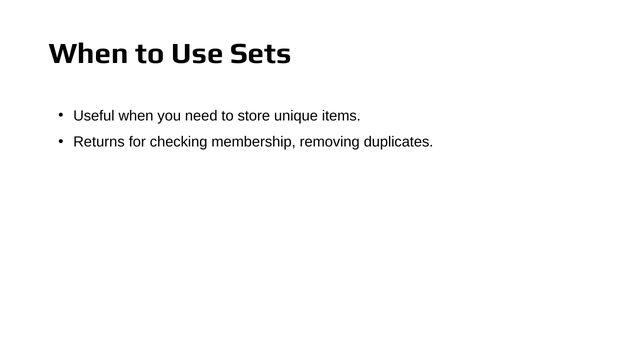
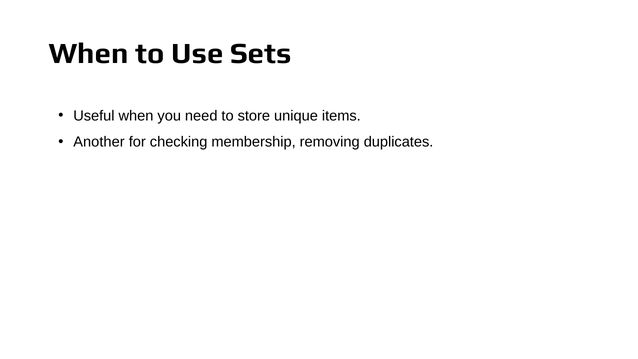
Returns: Returns -> Another
